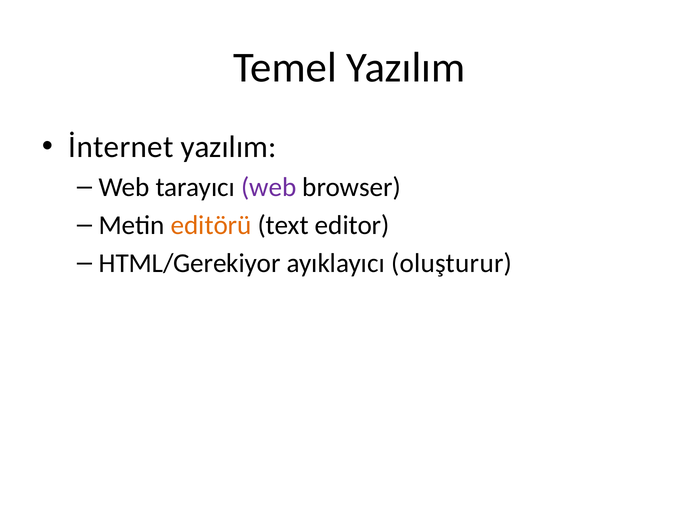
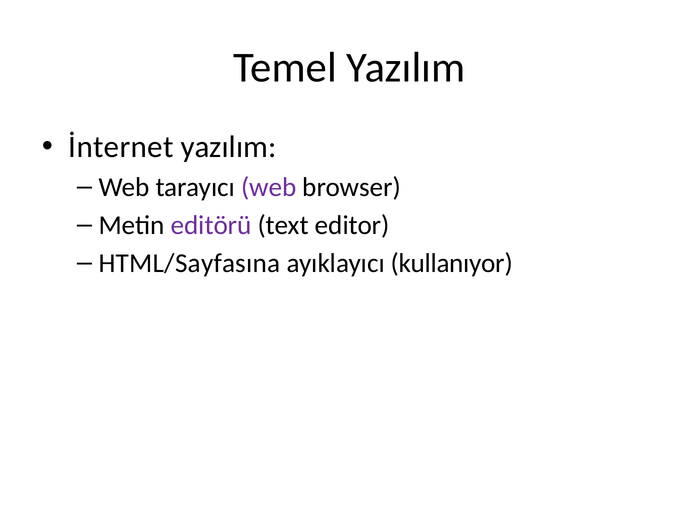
editörü colour: orange -> purple
HTML/Gerekiyor: HTML/Gerekiyor -> HTML/Sayfasına
oluşturur: oluşturur -> kullanıyor
